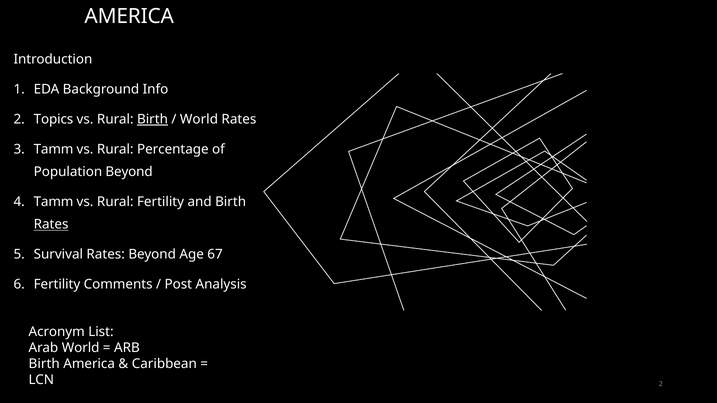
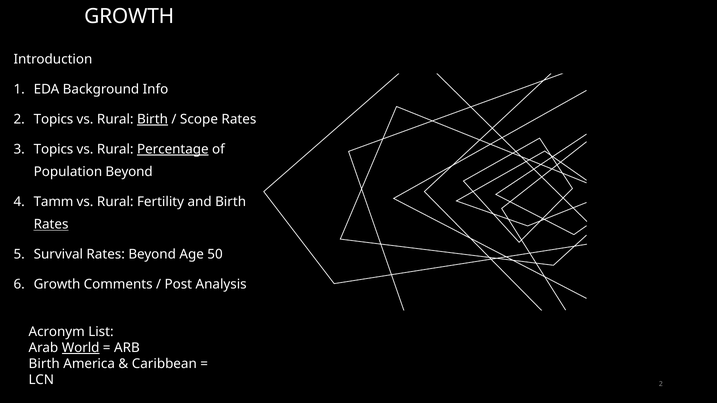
AMERICA at (129, 17): AMERICA -> GROWTH
World at (199, 119): World -> Scope
Tamm at (54, 149): Tamm -> Topics
Percentage underline: none -> present
67: 67 -> 50
Fertility at (57, 285): Fertility -> Growth
World at (81, 348) underline: none -> present
